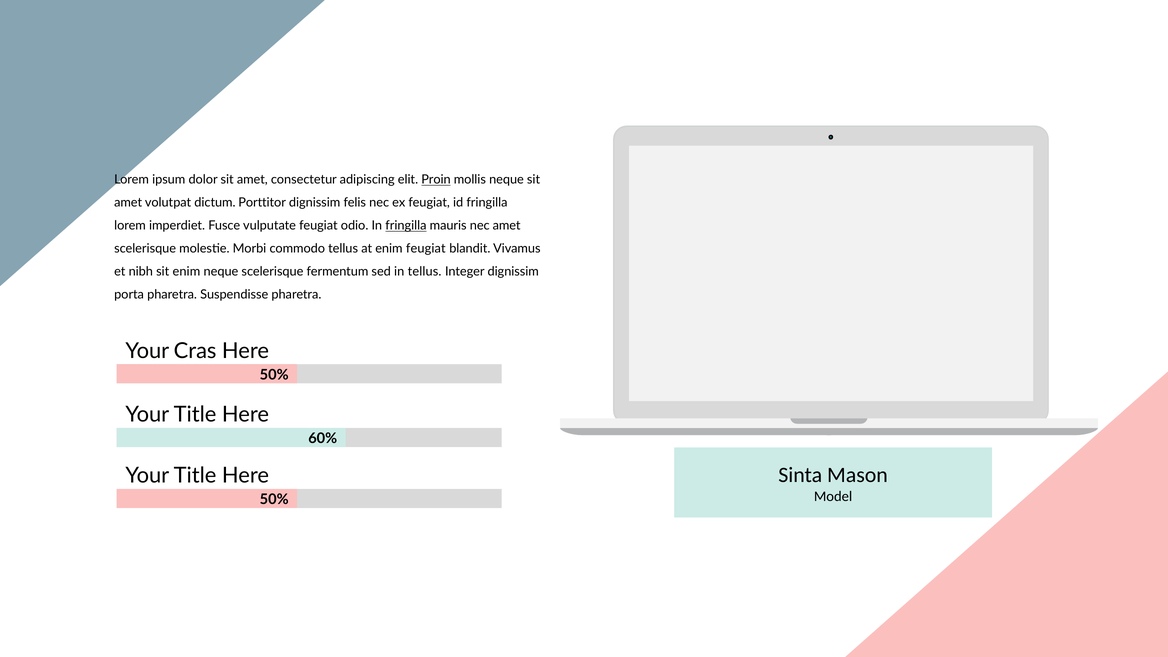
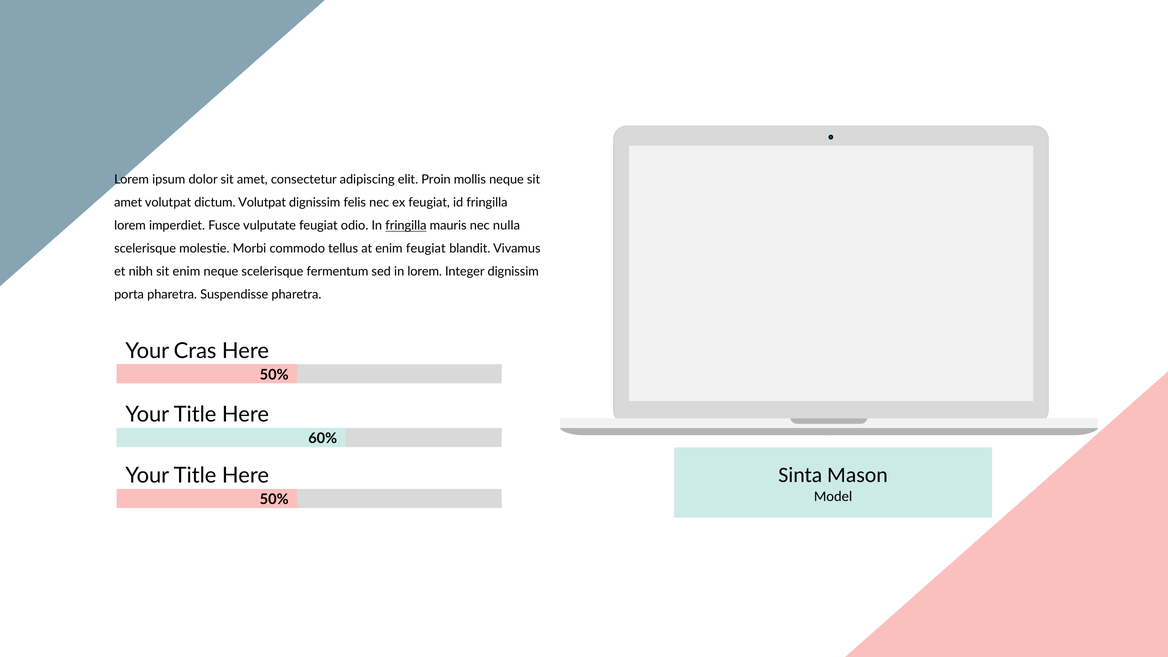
Proin underline: present -> none
dictum Porttitor: Porttitor -> Volutpat
nec amet: amet -> nulla
in tellus: tellus -> lorem
